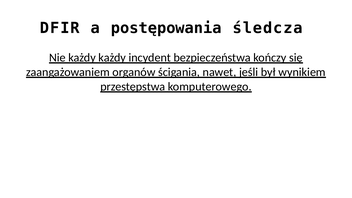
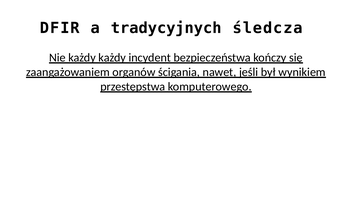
postępowania: postępowania -> tradycyjnych
